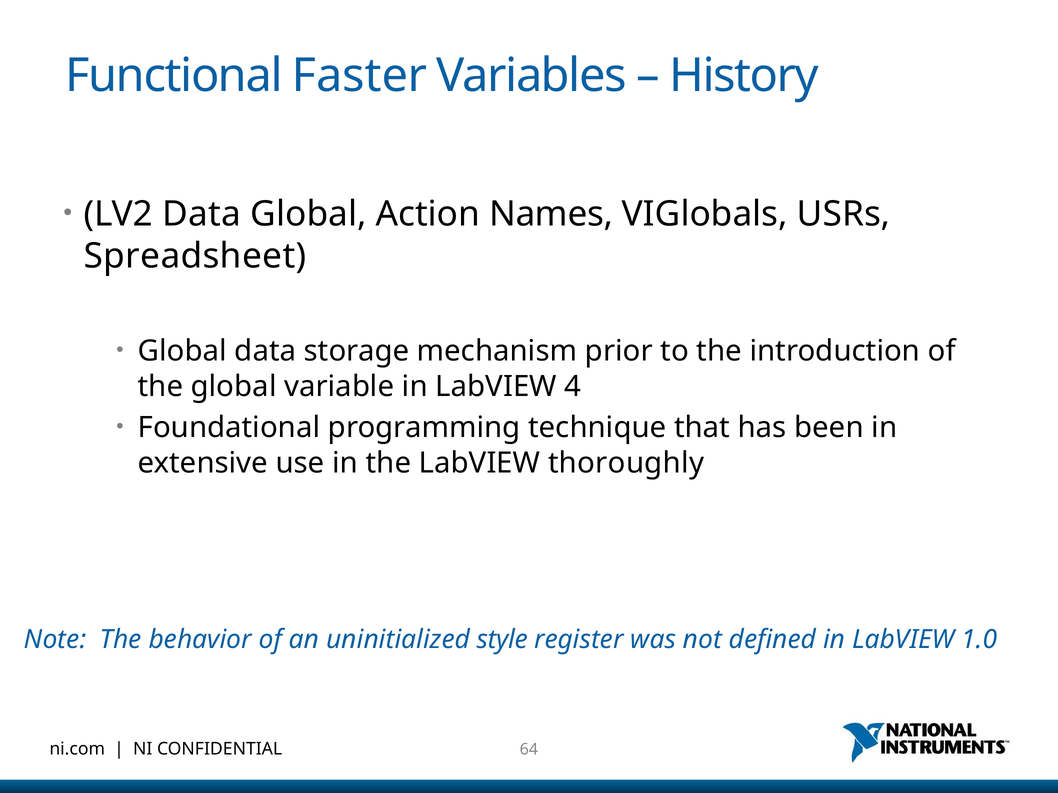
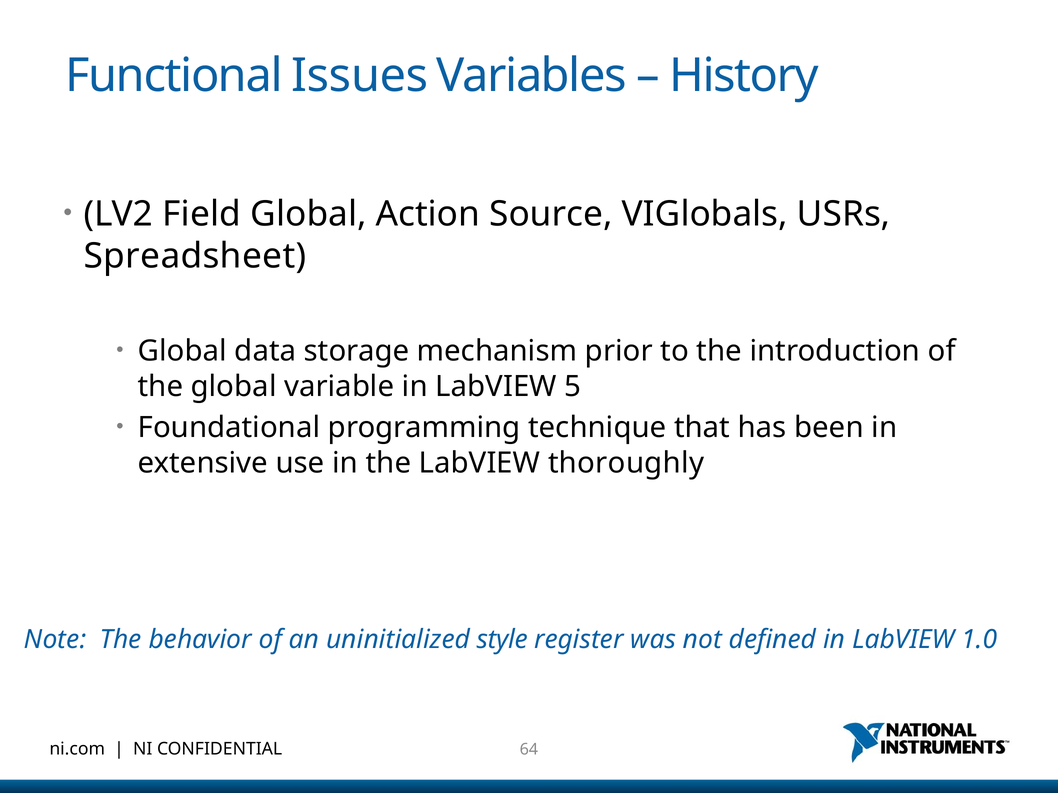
Faster: Faster -> Issues
LV2 Data: Data -> Field
Names: Names -> Source
4: 4 -> 5
